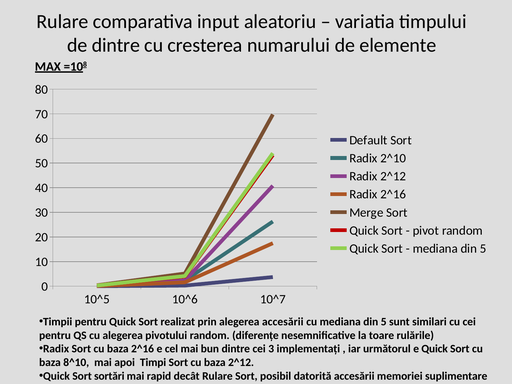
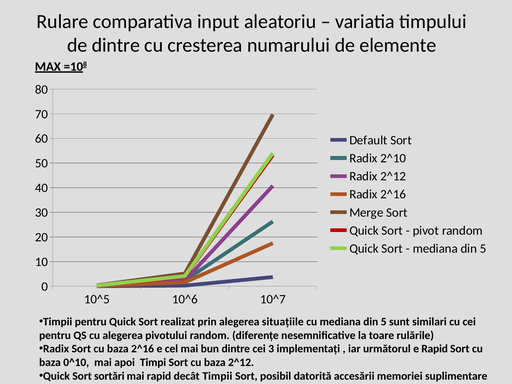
alegerea accesării: accesării -> situațiile
e Quick: Quick -> Rapid
8^10: 8^10 -> 0^10
decât Rulare: Rulare -> Timpii
